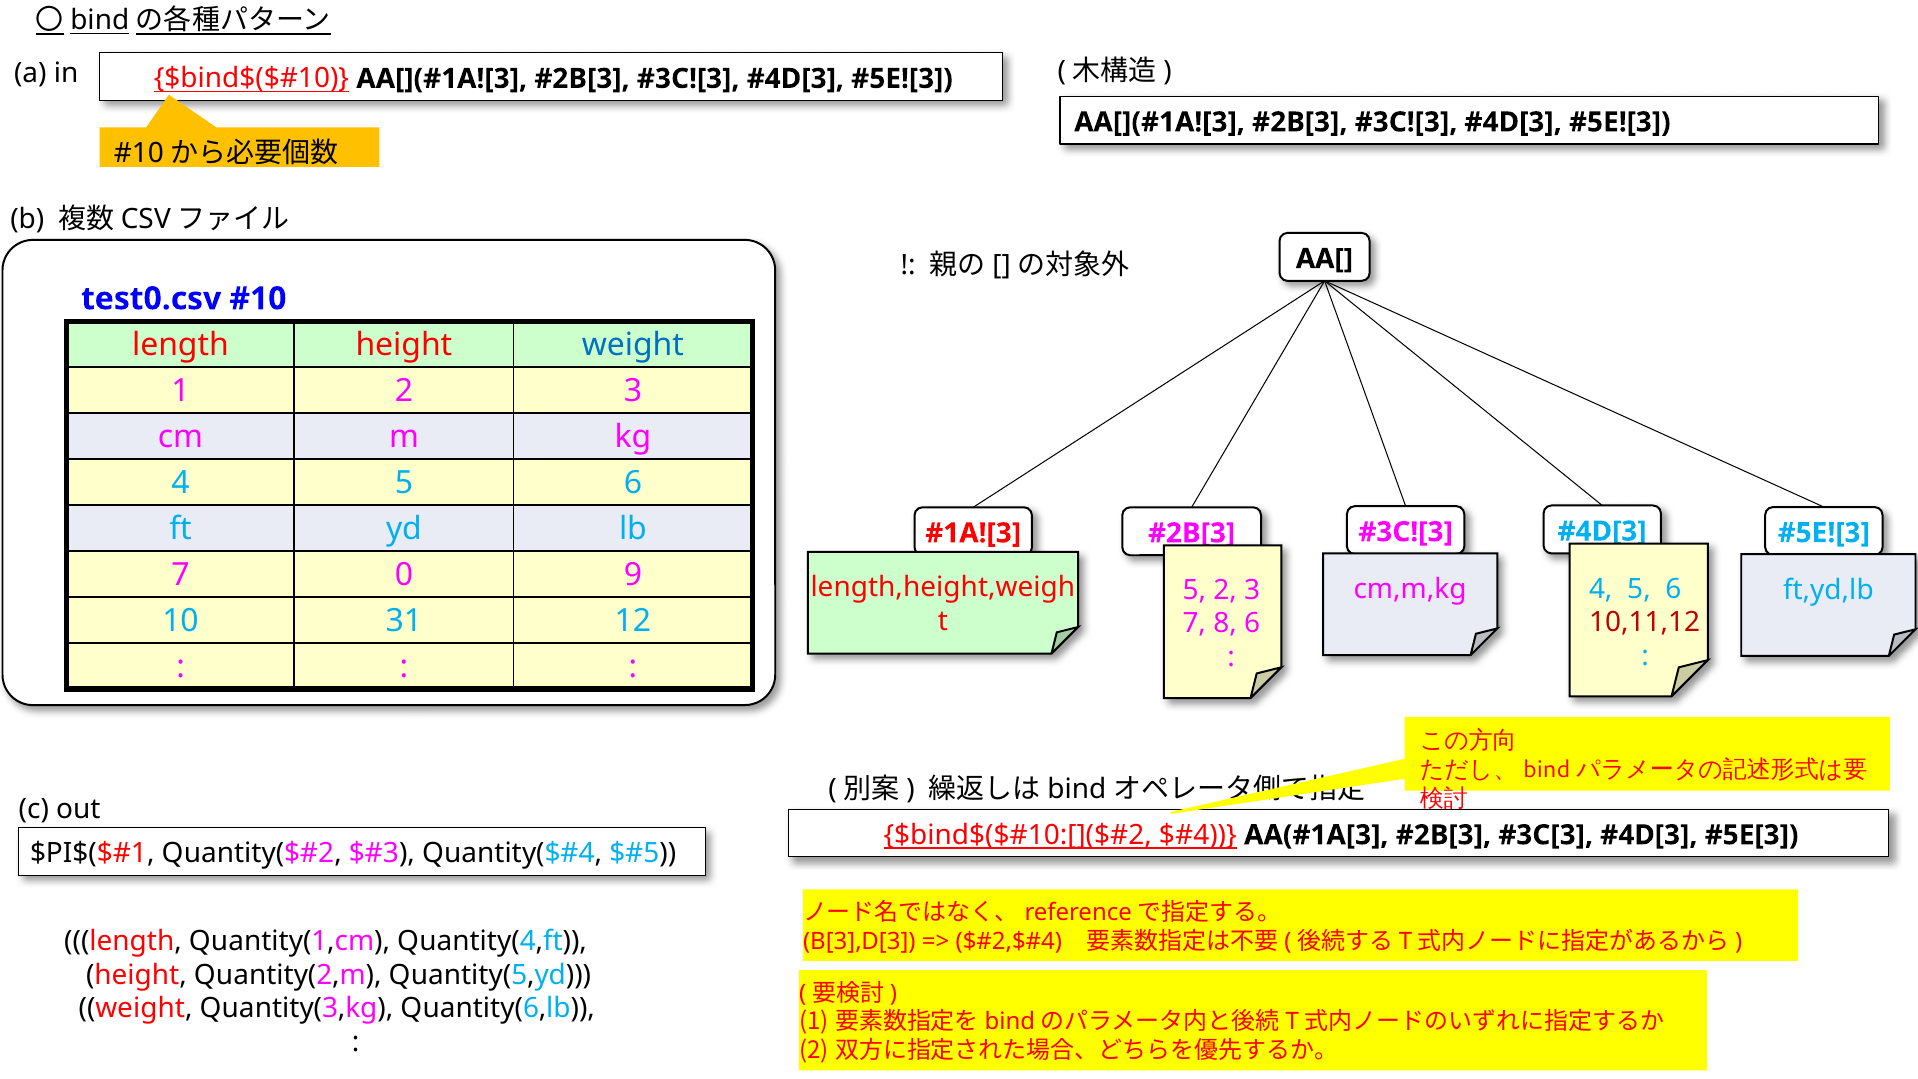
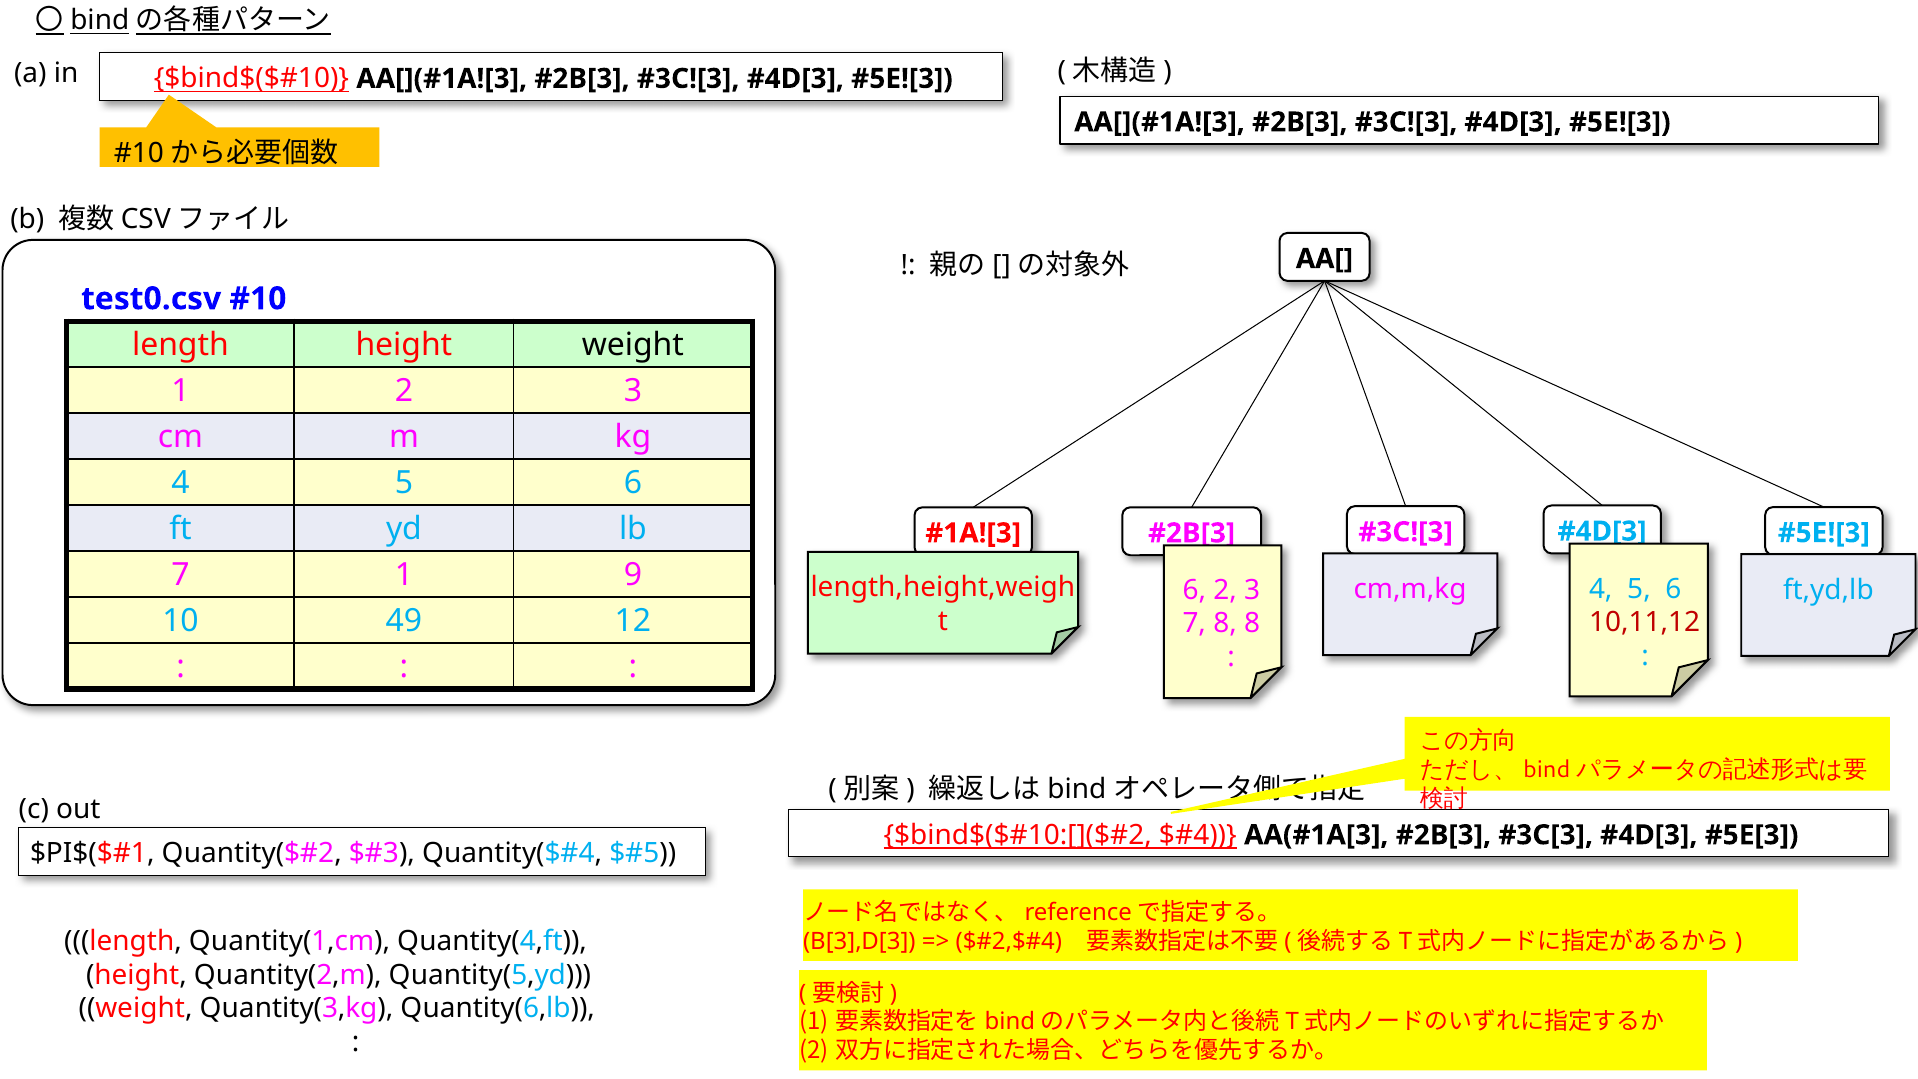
weight at (633, 345) colour: blue -> black
7 0: 0 -> 1
5 at (1194, 590): 5 -> 6
31: 31 -> 49
8 6: 6 -> 8
